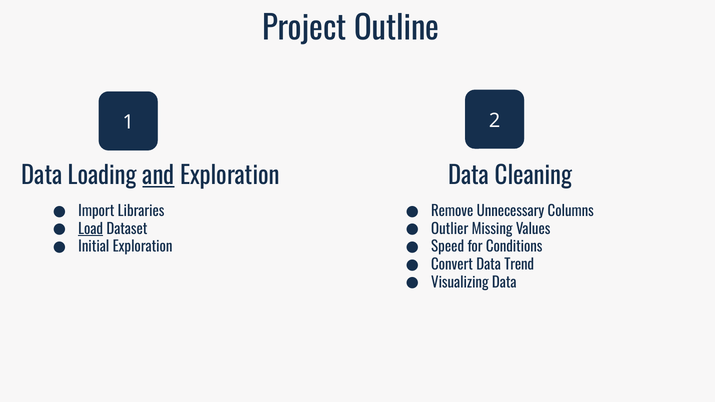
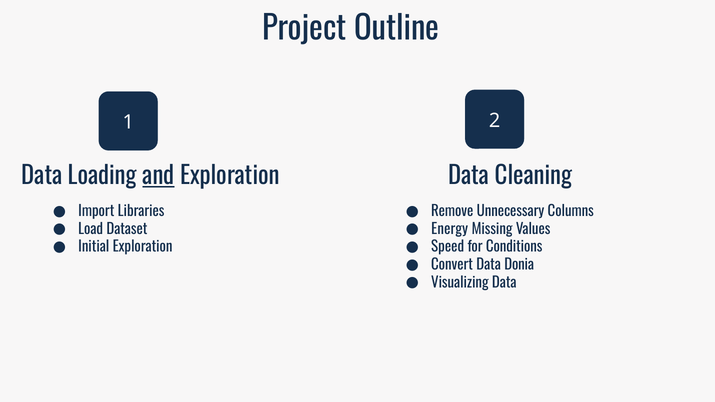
Load underline: present -> none
Outlier: Outlier -> Energy
Trend: Trend -> Donia
